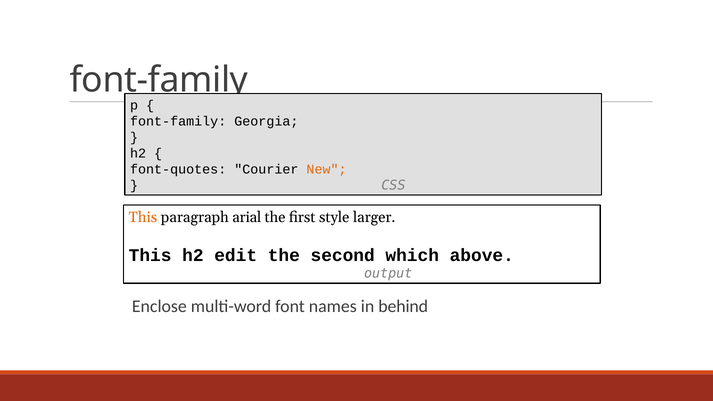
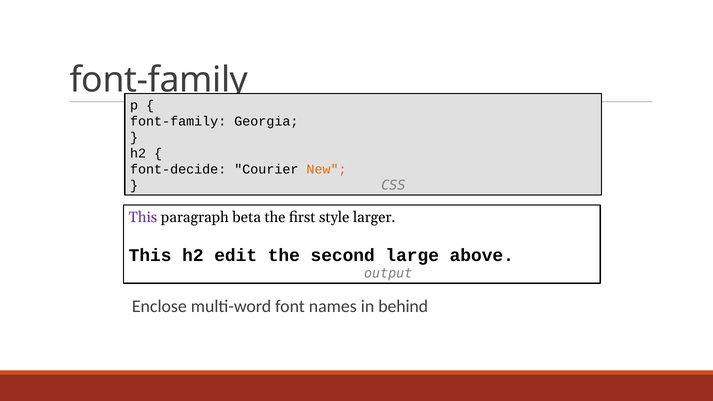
font-quotes: font-quotes -> font-decide
This at (143, 218) colour: orange -> purple
arial: arial -> beta
which: which -> large
